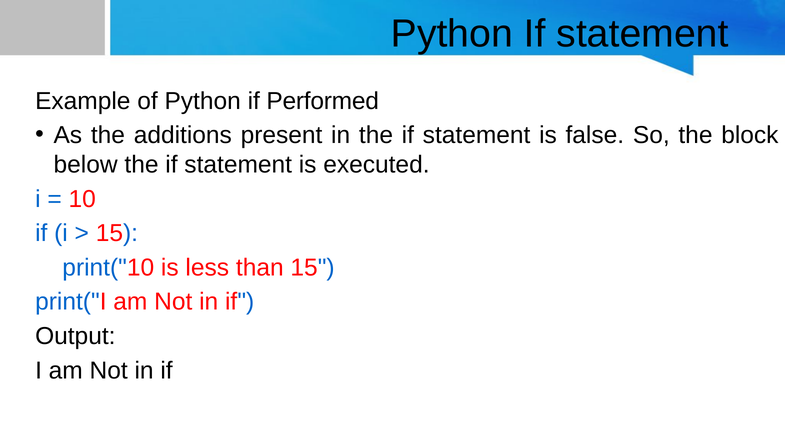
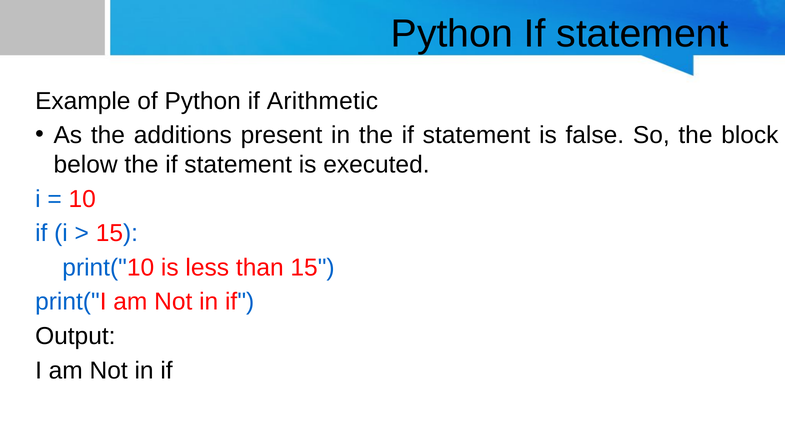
Performed: Performed -> Arithmetic
